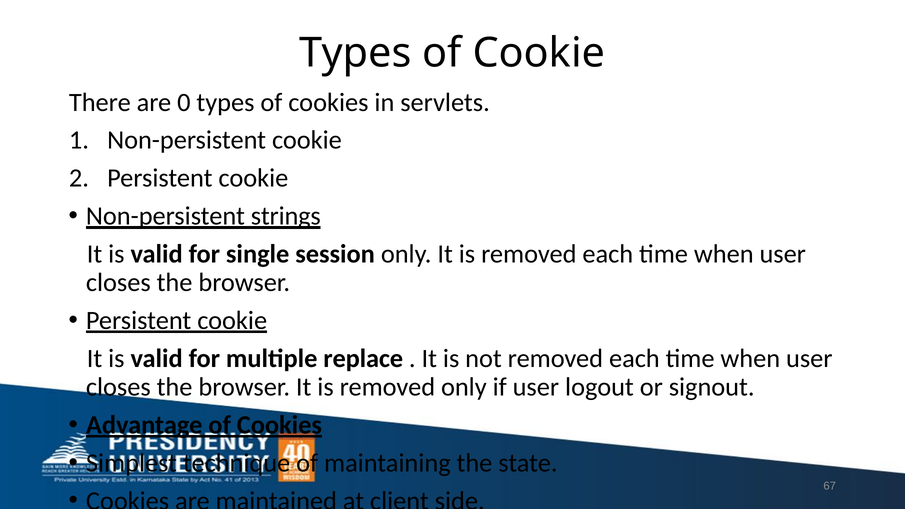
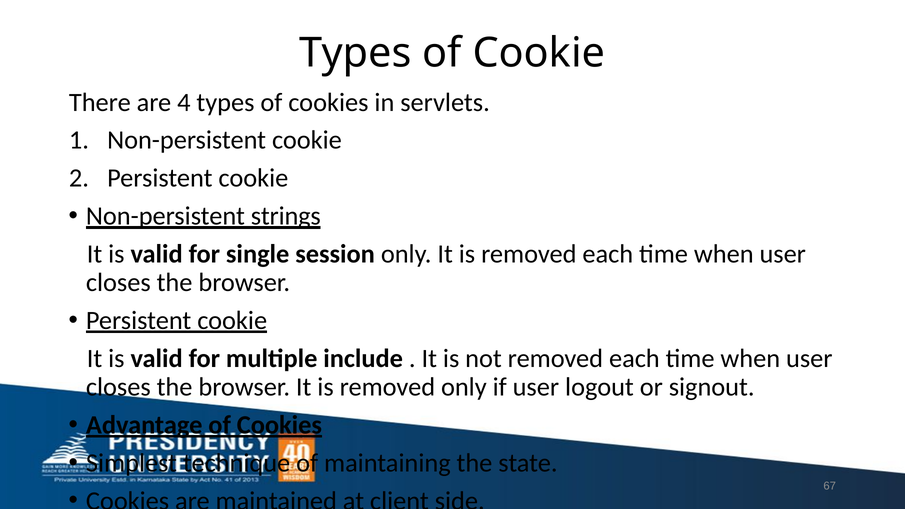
0: 0 -> 4
replace: replace -> include
